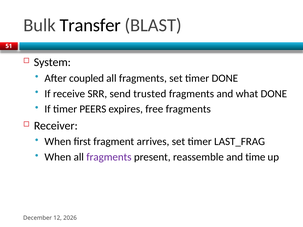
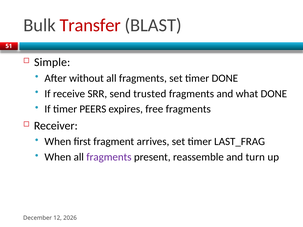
Transfer colour: black -> red
System: System -> Simple
coupled: coupled -> without
time: time -> turn
